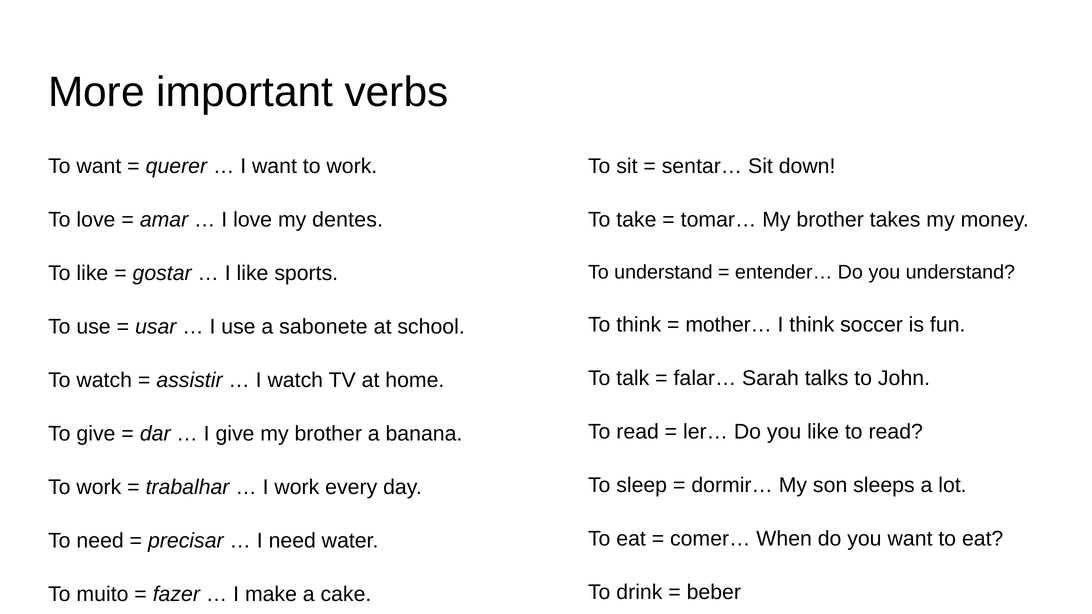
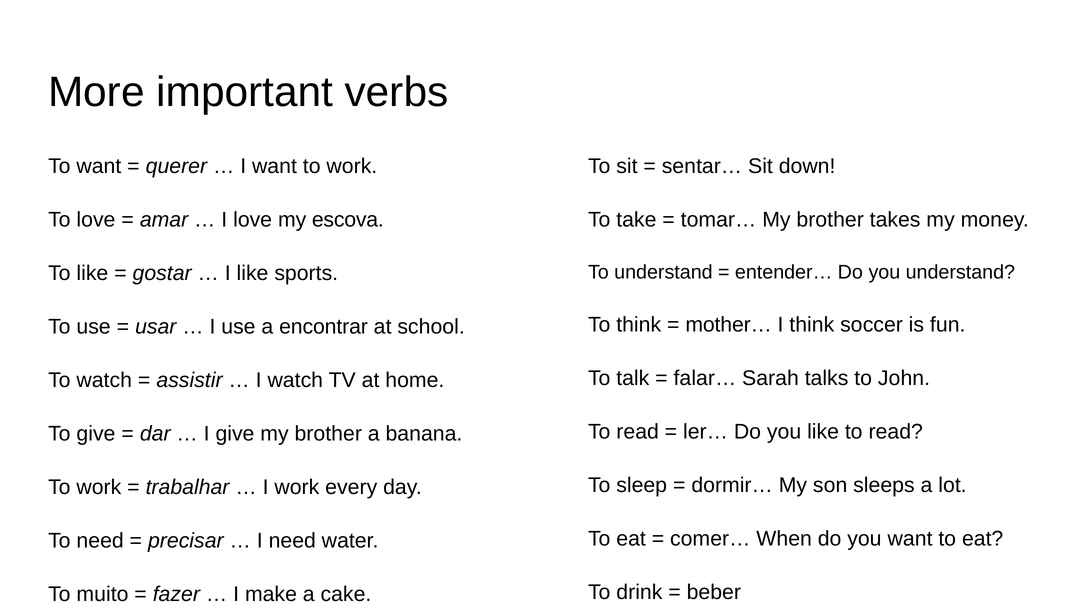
dentes: dentes -> escova
sabonete: sabonete -> encontrar
